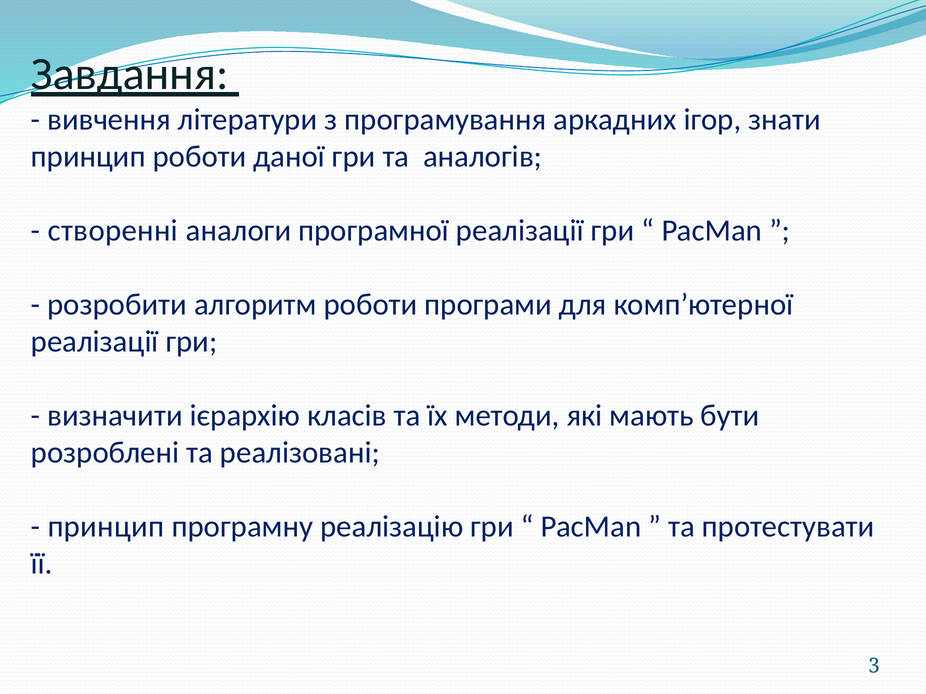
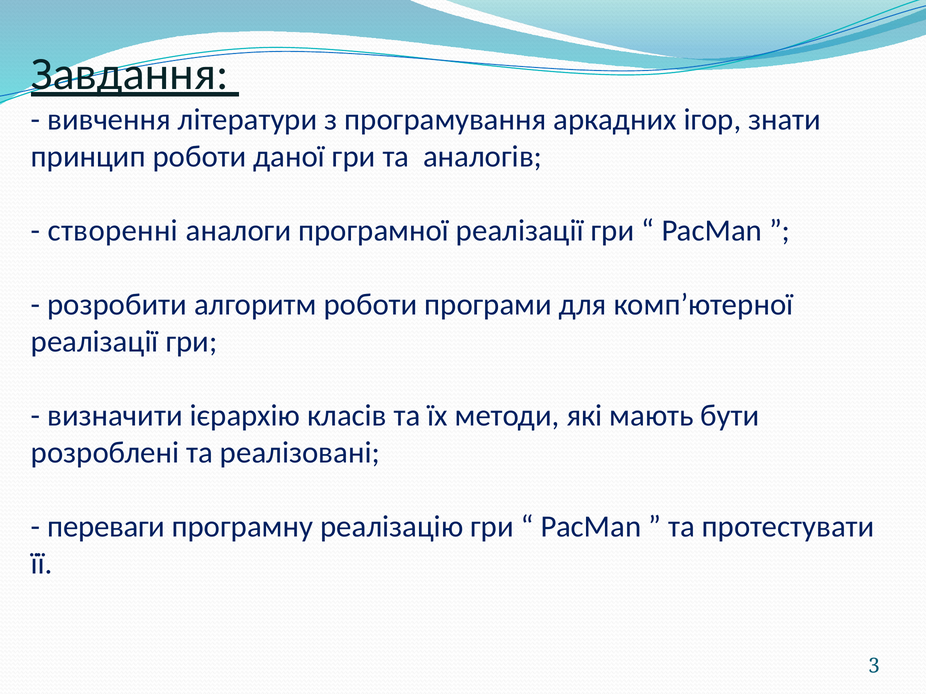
принцип at (106, 527): принцип -> переваги
